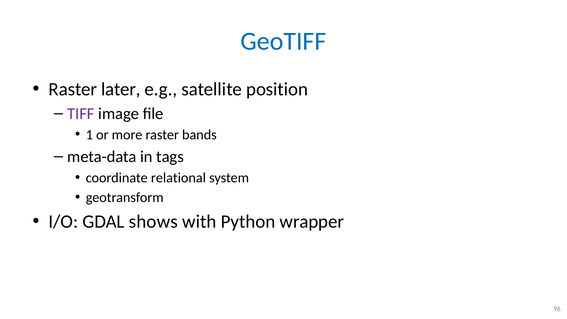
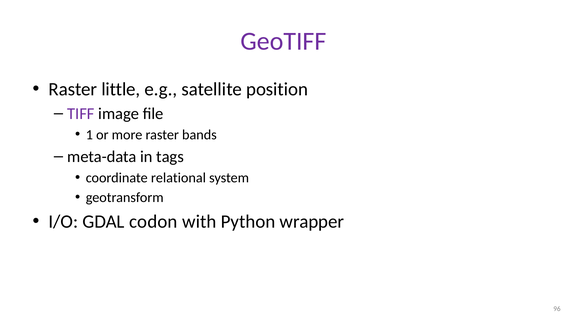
GeoTIFF colour: blue -> purple
later: later -> little
shows: shows -> codon
